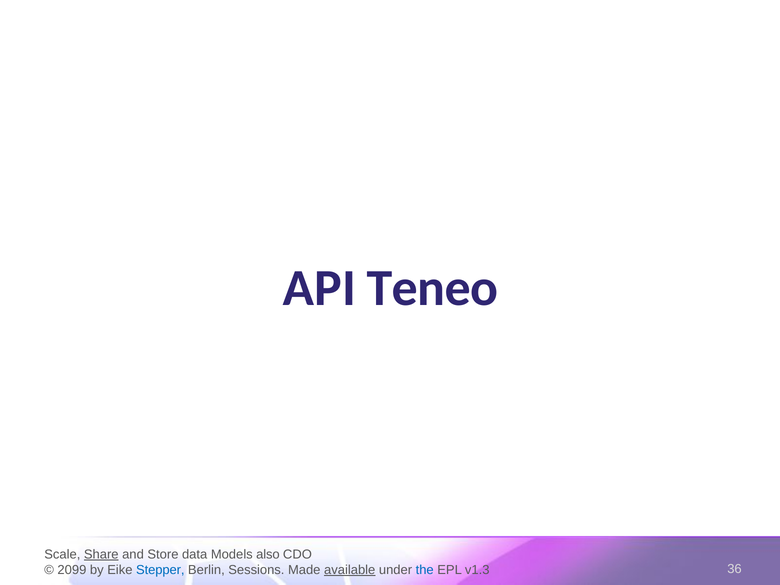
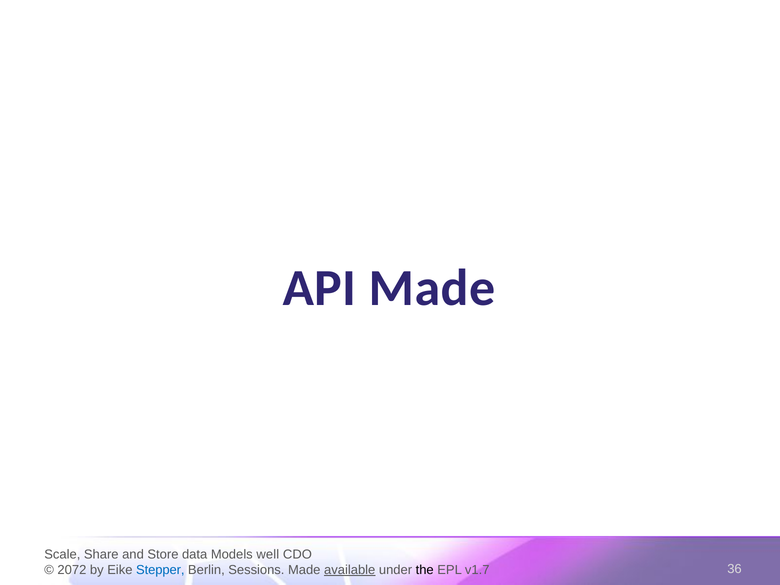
API Teneo: Teneo -> Made
Share underline: present -> none
also: also -> well
2099: 2099 -> 2072
the colour: blue -> black
v1.3: v1.3 -> v1.7
